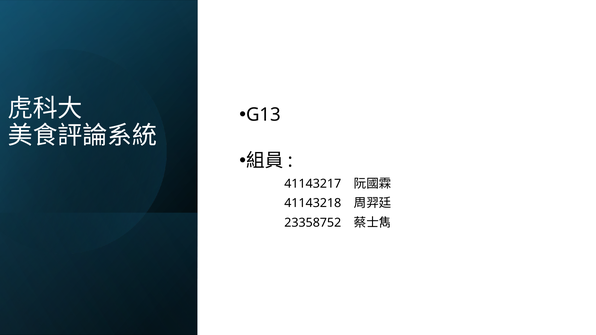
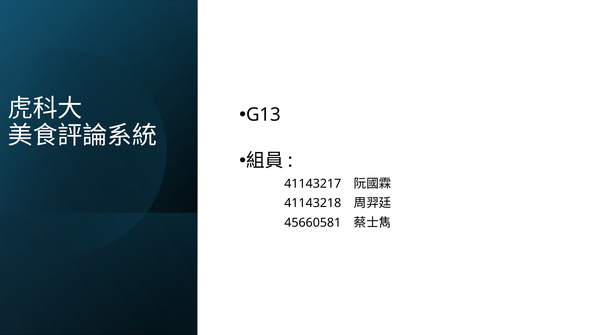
23358752: 23358752 -> 45660581
